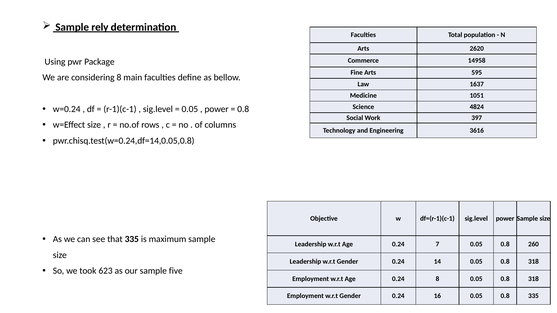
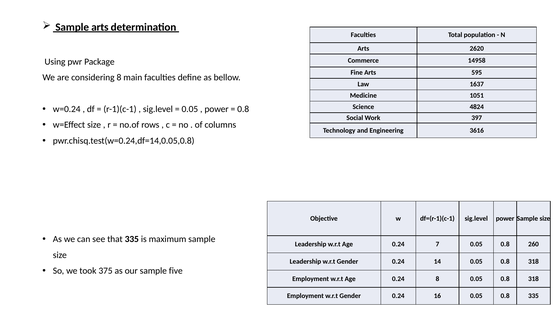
Sample rely: rely -> arts
623: 623 -> 375
